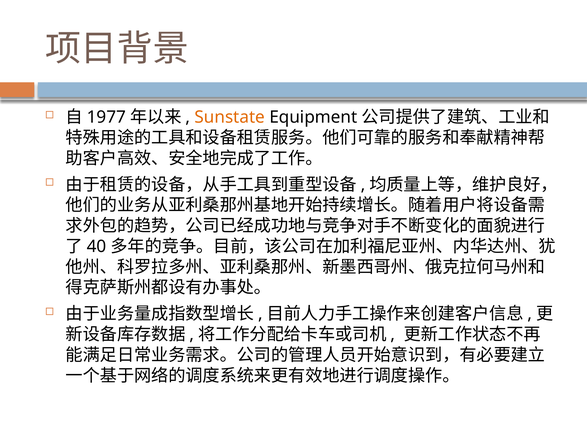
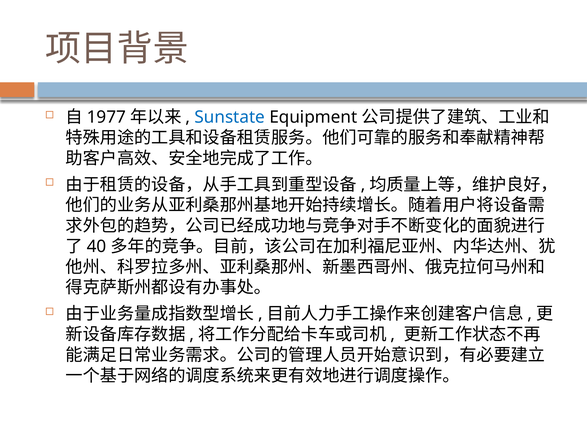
Sunstate colour: orange -> blue
